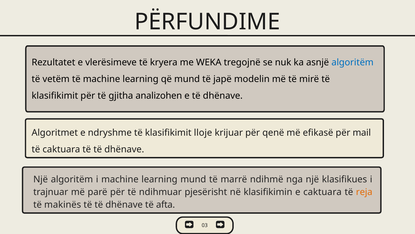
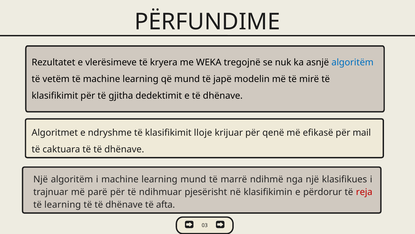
analizohen: analizohen -> dedektimit
e caktuara: caktuara -> përdorur
reja colour: orange -> red
të makinës: makinës -> learning
